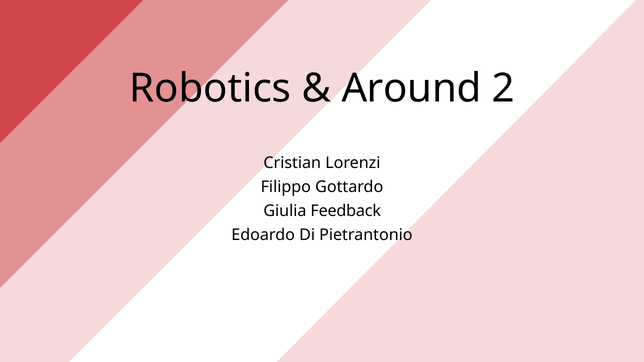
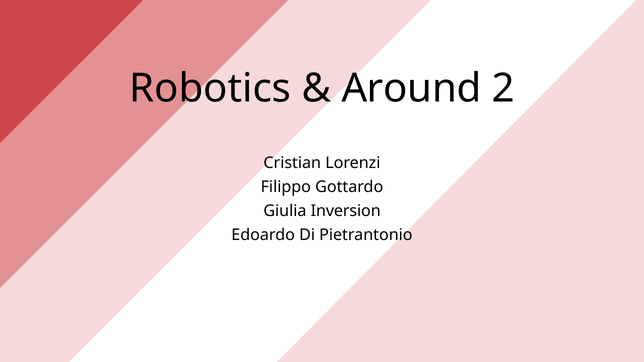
Feedback: Feedback -> Inversion
